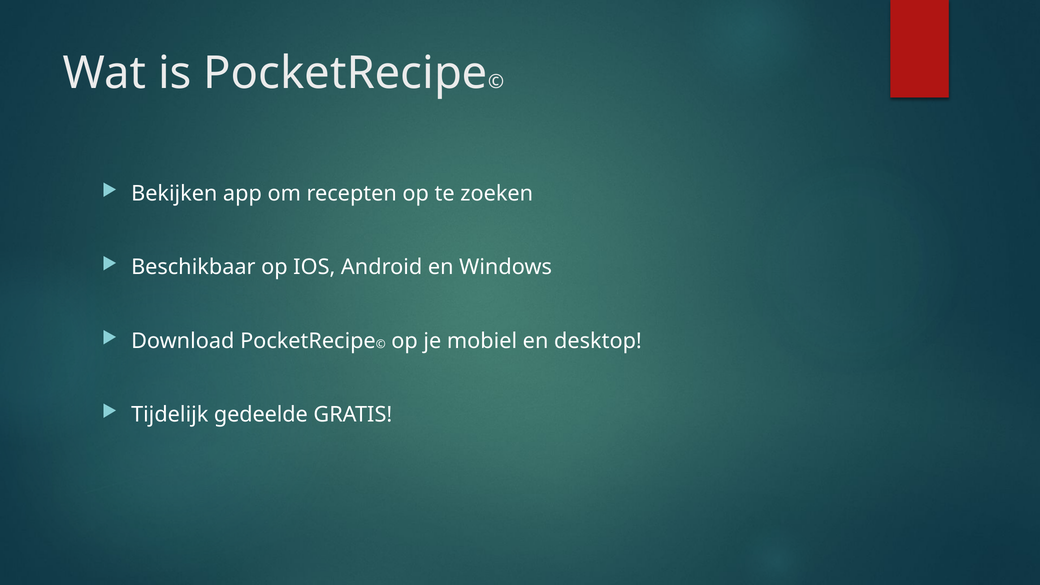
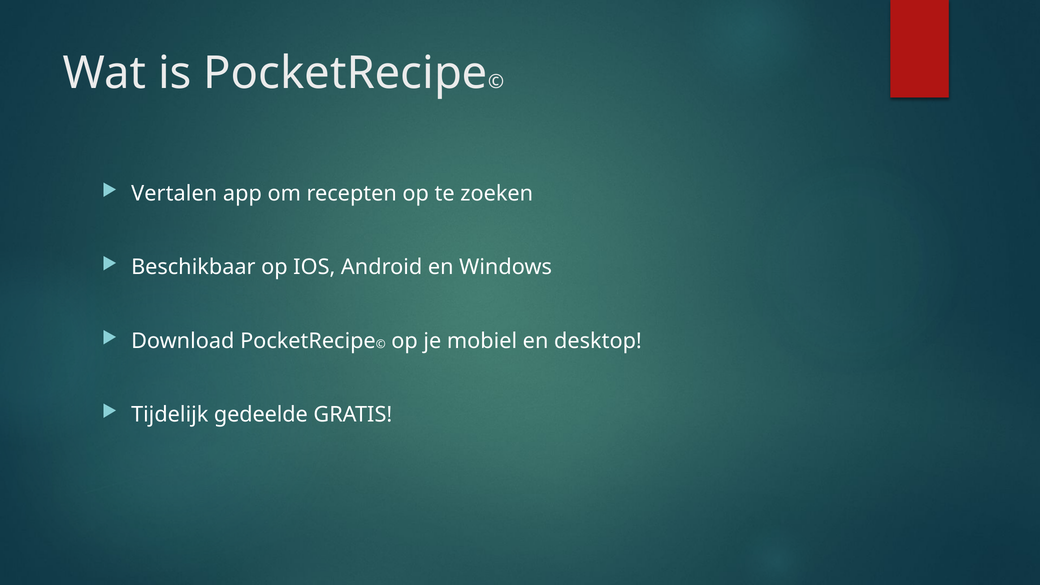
Bekijken: Bekijken -> Vertalen
